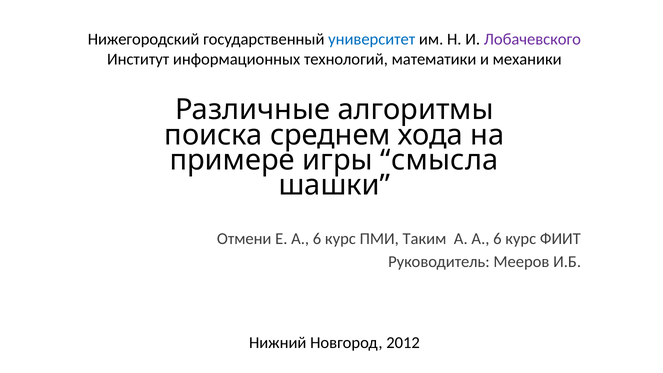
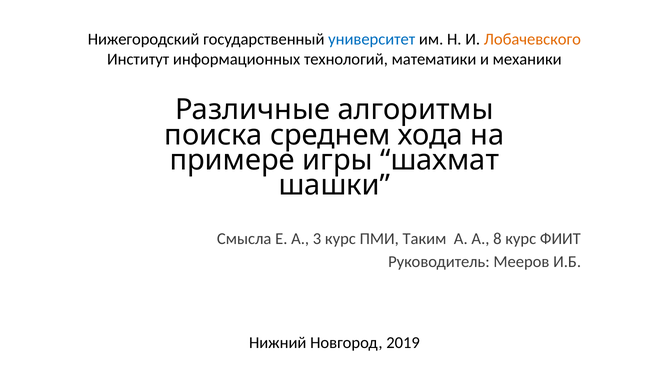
Лобачевского colour: purple -> orange
смысла: смысла -> шахмат
Отмени: Отмени -> Смысла
Е А 6: 6 -> 3
А А 6: 6 -> 8
2012: 2012 -> 2019
